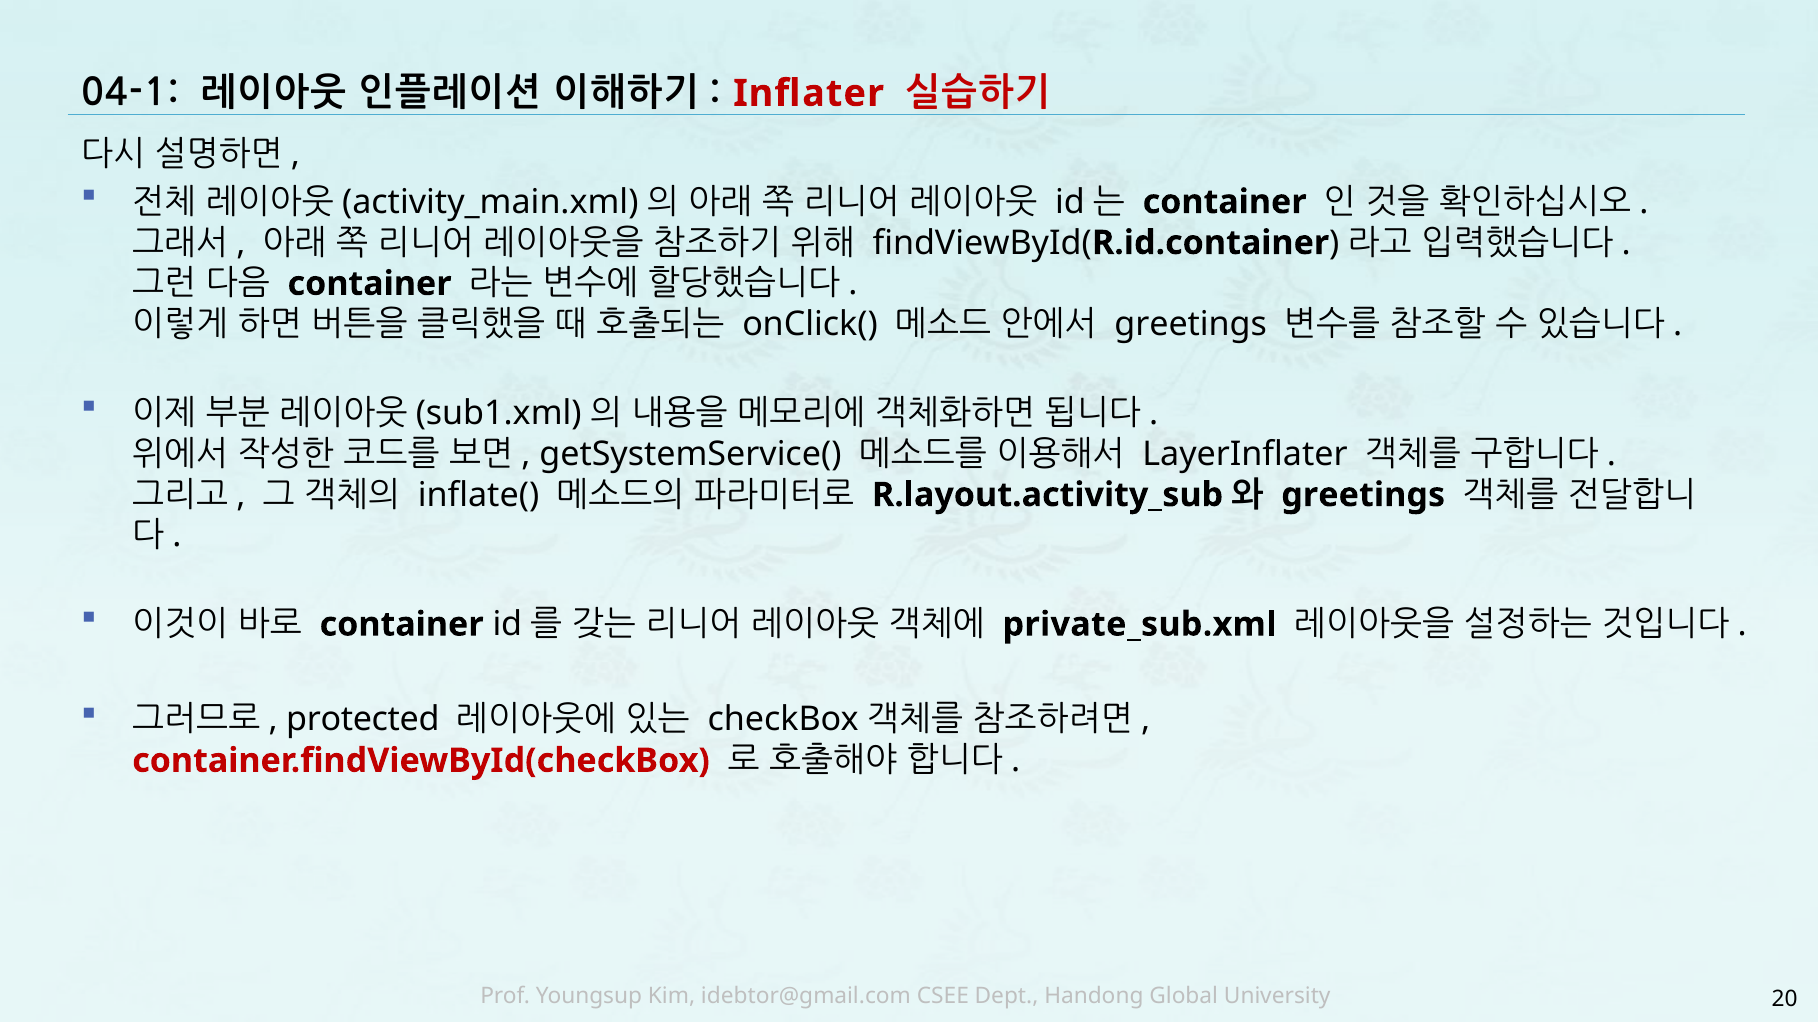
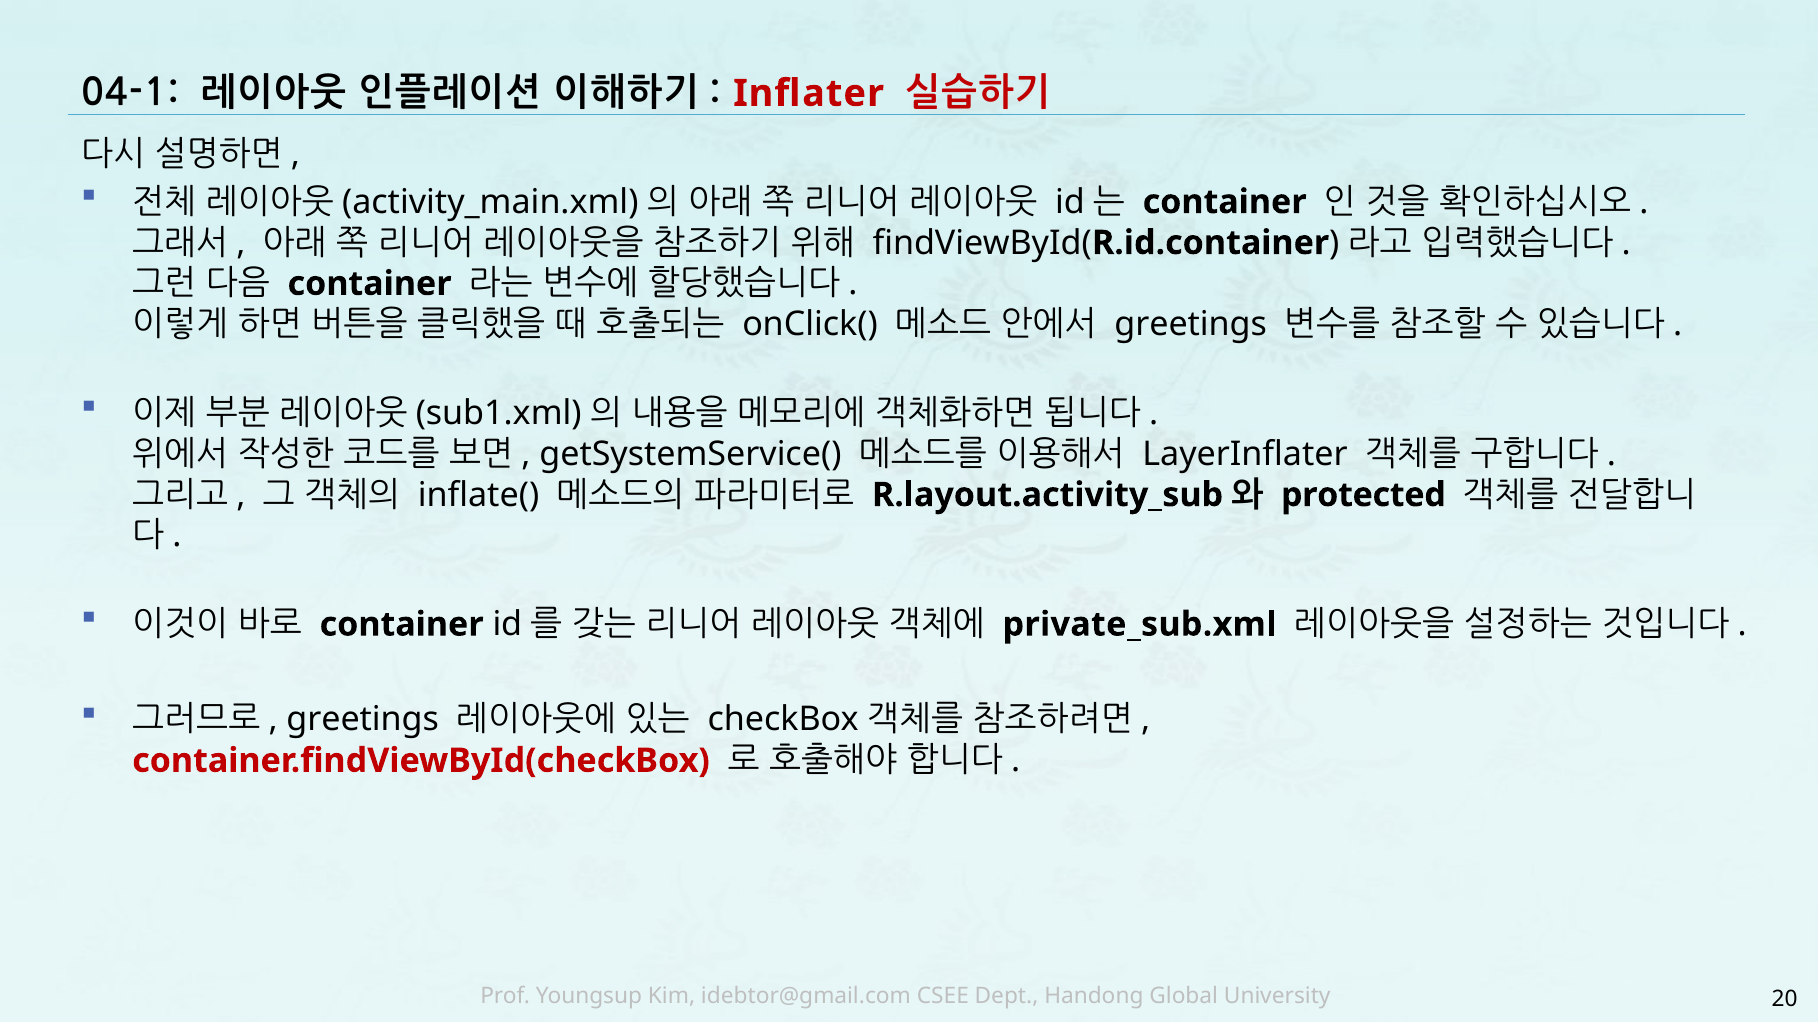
greetings at (1363, 495): greetings -> protected
protected at (363, 720): protected -> greetings
